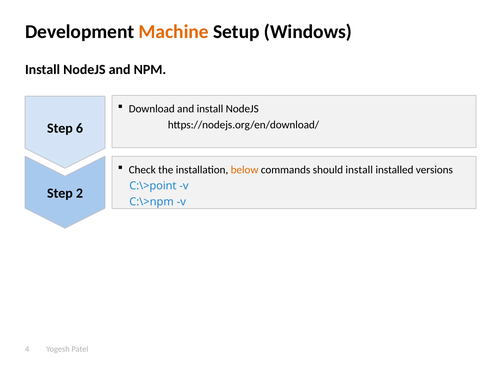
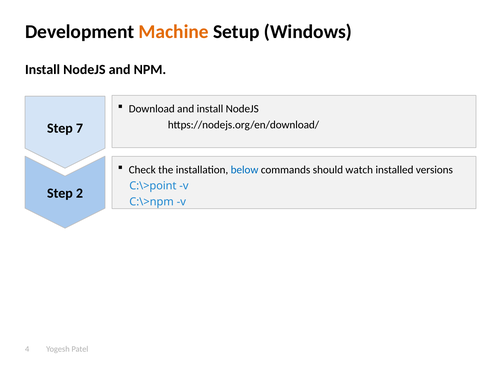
6: 6 -> 7
below colour: orange -> blue
should install: install -> watch
